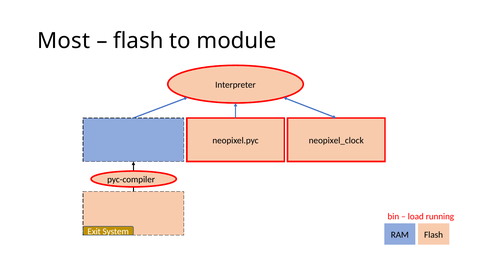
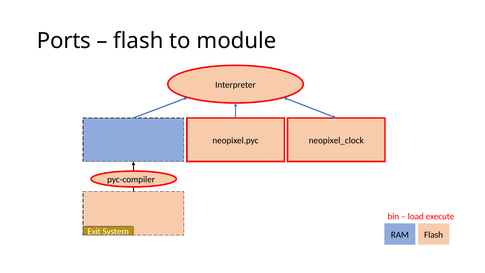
Most: Most -> Ports
running: running -> execute
